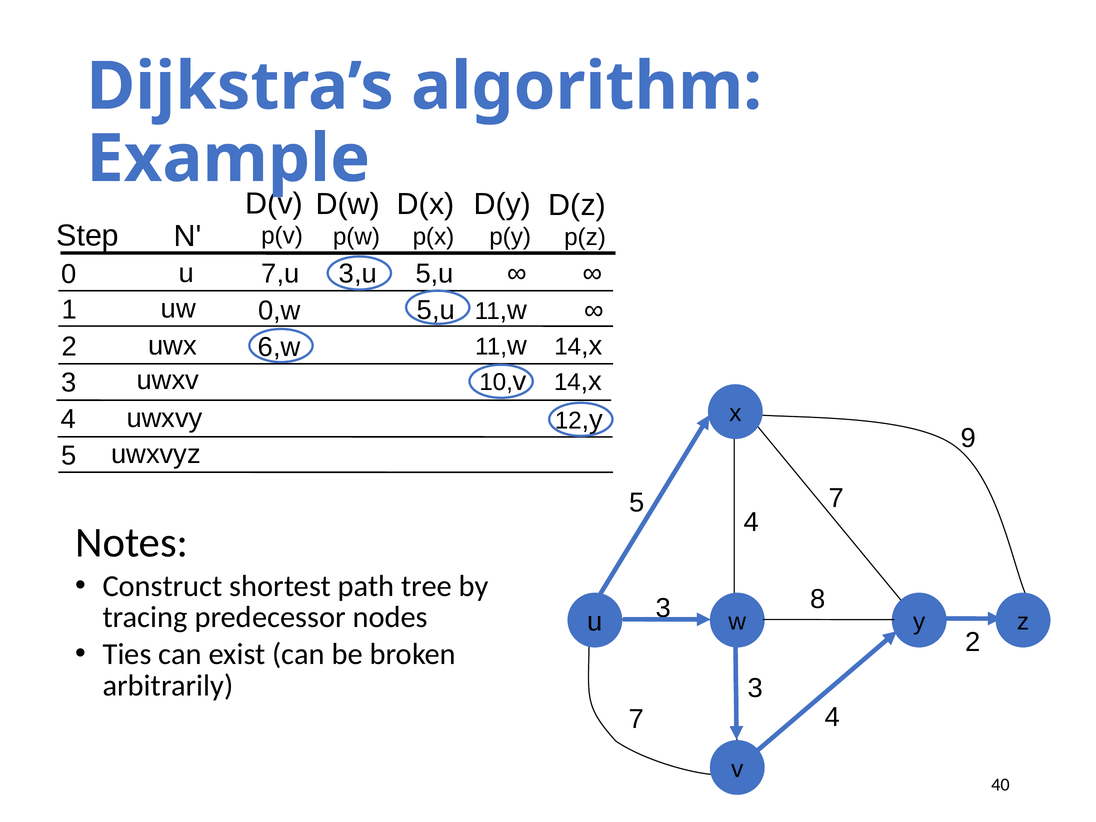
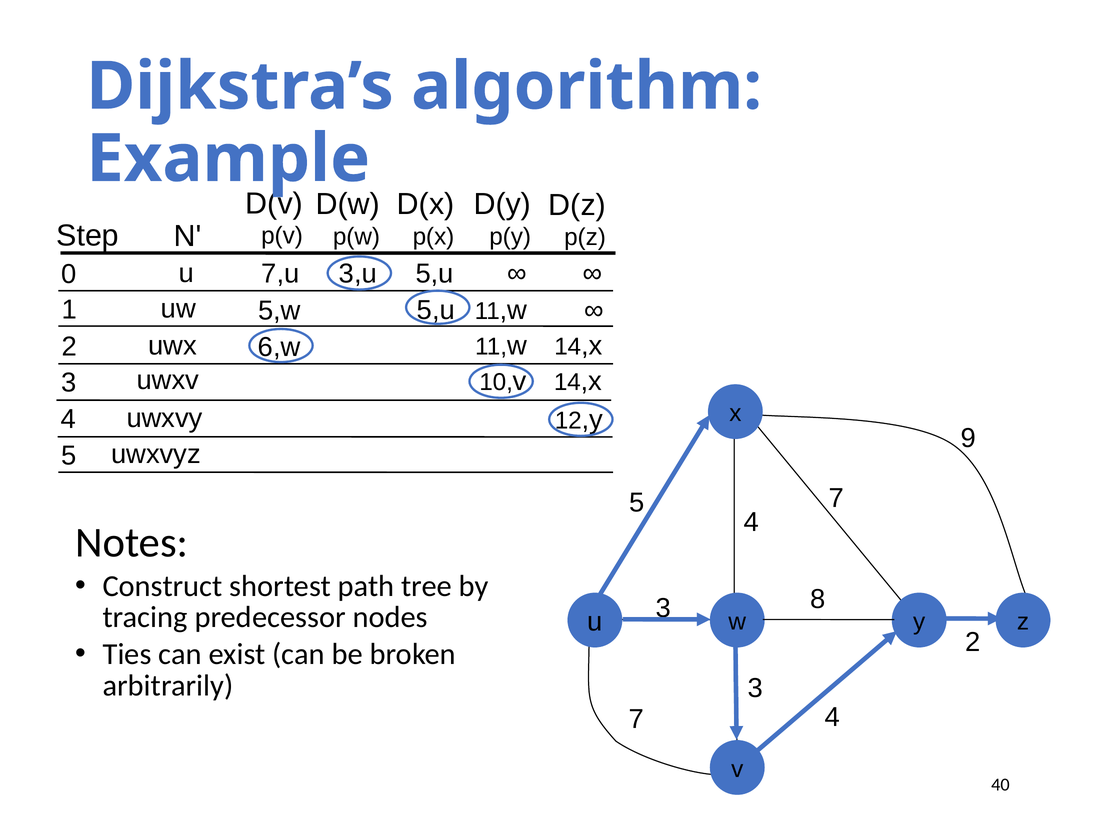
0,w: 0,w -> 5,w
